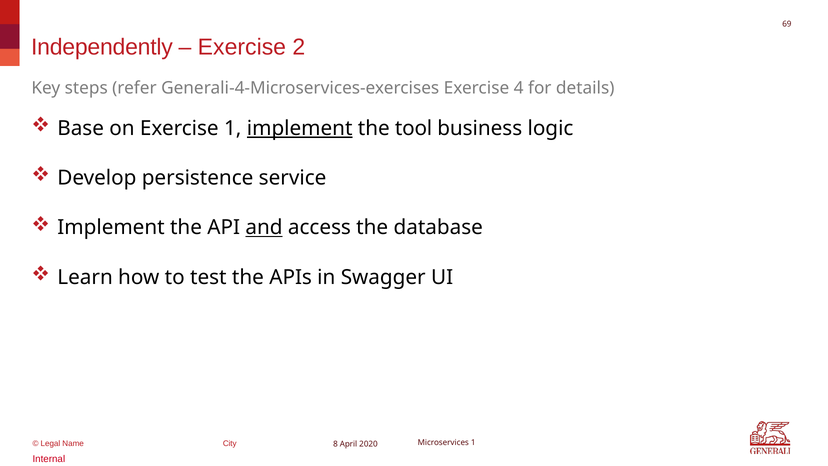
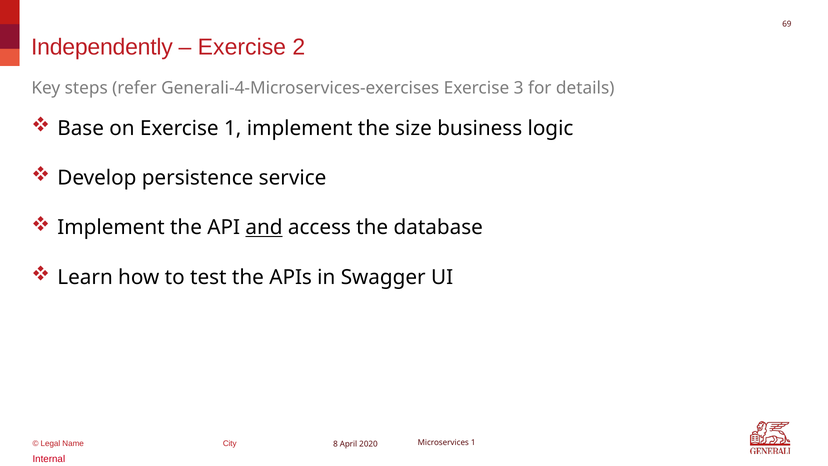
4: 4 -> 3
implement at (300, 128) underline: present -> none
tool: tool -> size
